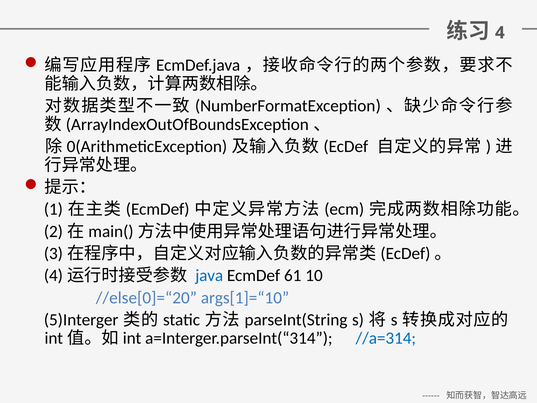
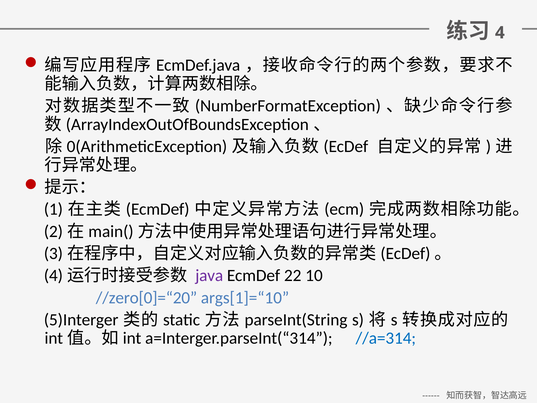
java colour: blue -> purple
61: 61 -> 22
//else[0]=“20: //else[0]=“20 -> //zero[0]=“20
